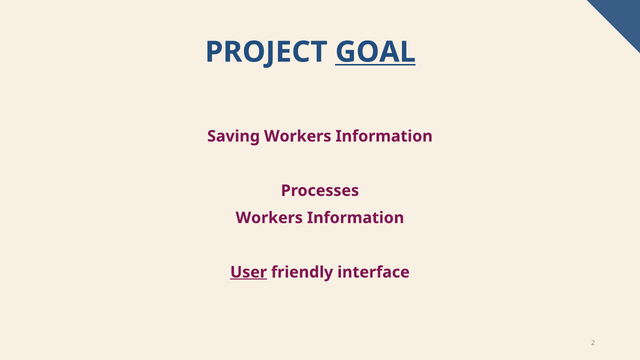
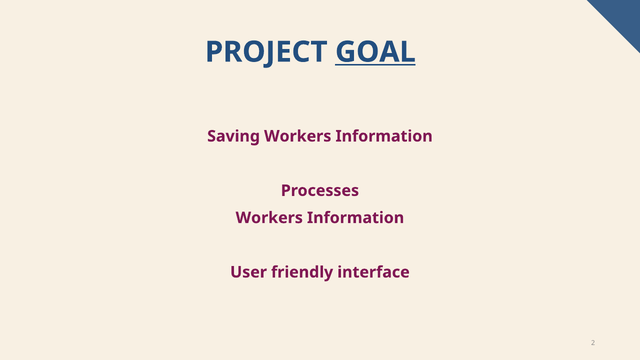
User underline: present -> none
